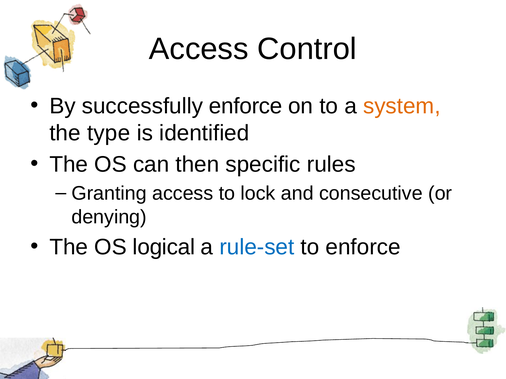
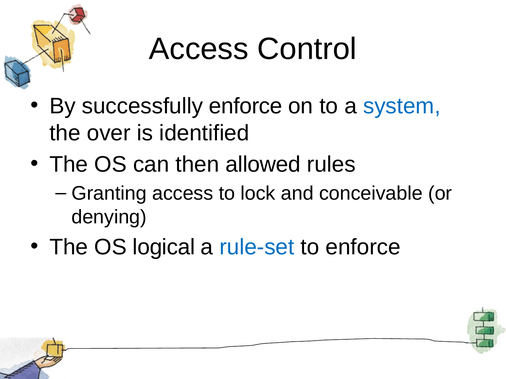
system colour: orange -> blue
type: type -> over
specific: specific -> allowed
consecutive: consecutive -> conceivable
